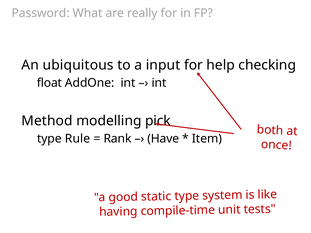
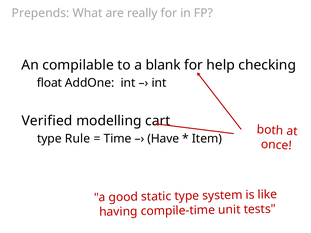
Password: Password -> Prepends
ubiquitous: ubiquitous -> compilable
input: input -> blank
Method: Method -> Verified
pick: pick -> cart
Rank: Rank -> Time
